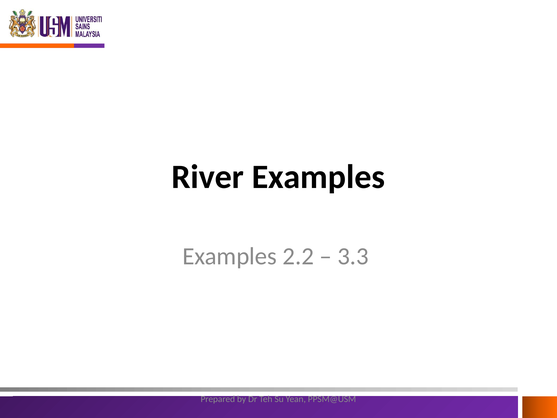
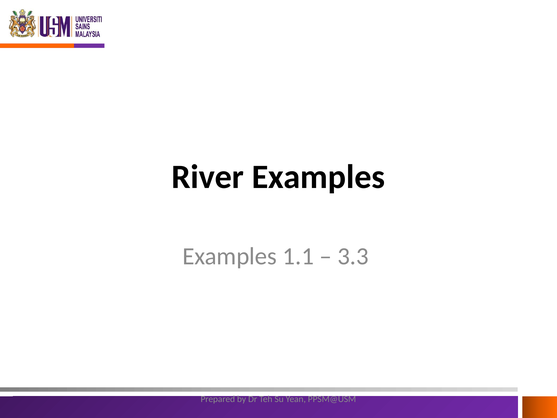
2.2: 2.2 -> 1.1
